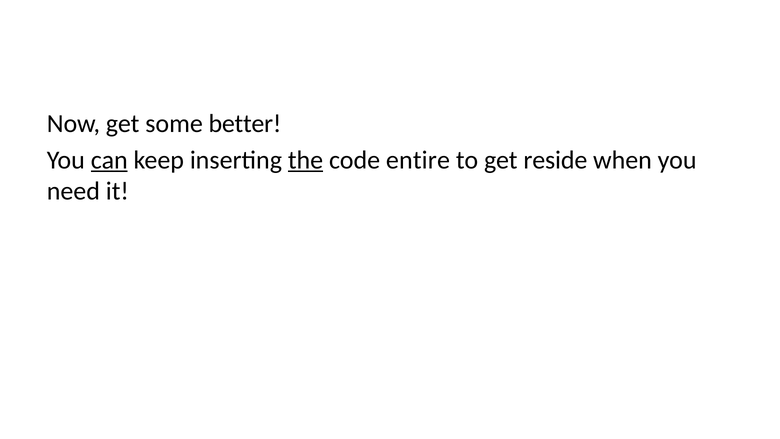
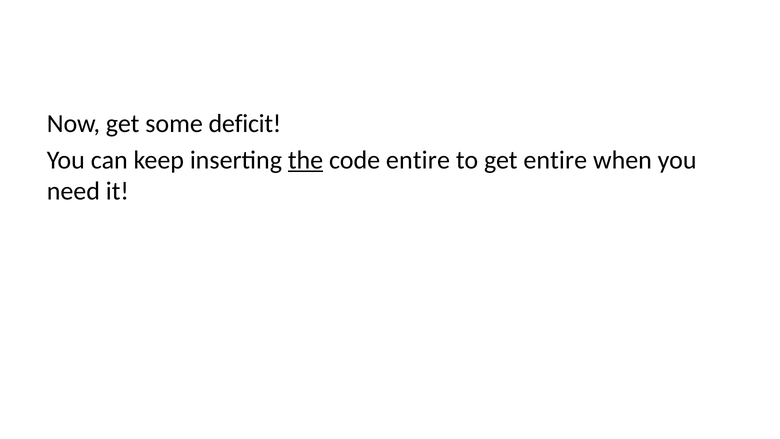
better: better -> deficit
can underline: present -> none
get reside: reside -> entire
